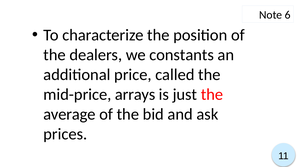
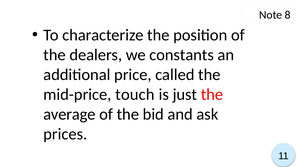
6: 6 -> 8
arrays: arrays -> touch
